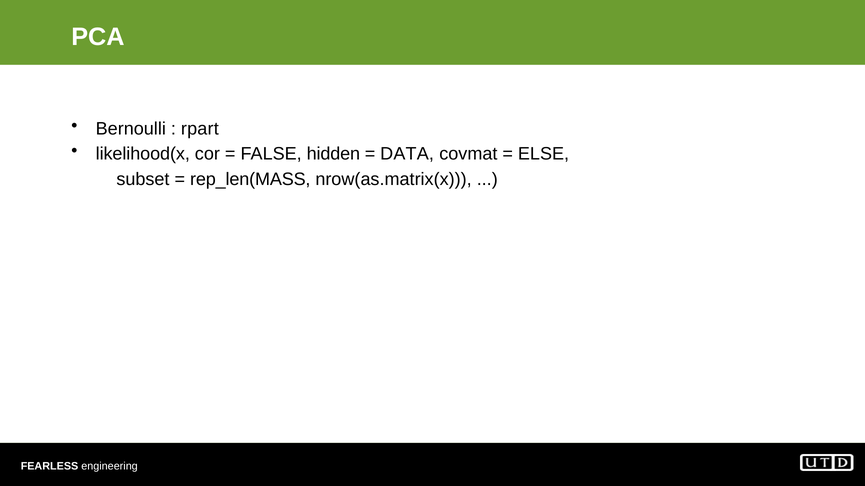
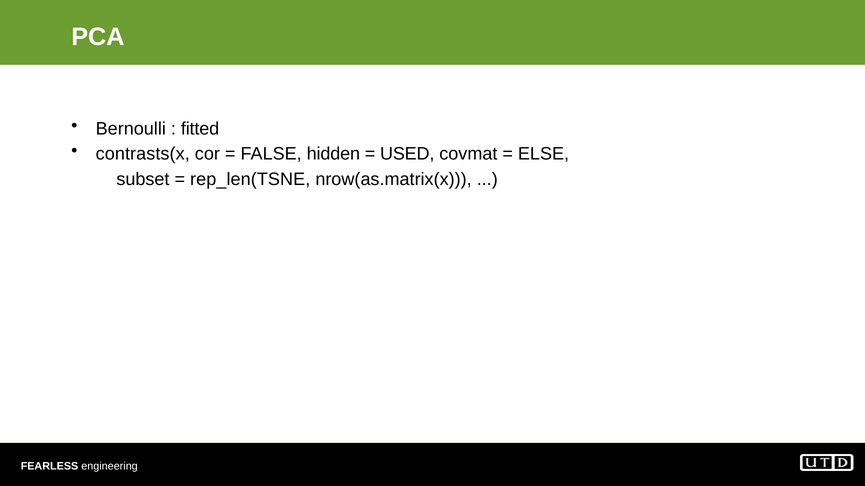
rpart: rpart -> fitted
likelihood(x: likelihood(x -> contrasts(x
DATA: DATA -> USED
rep_len(MASS: rep_len(MASS -> rep_len(TSNE
